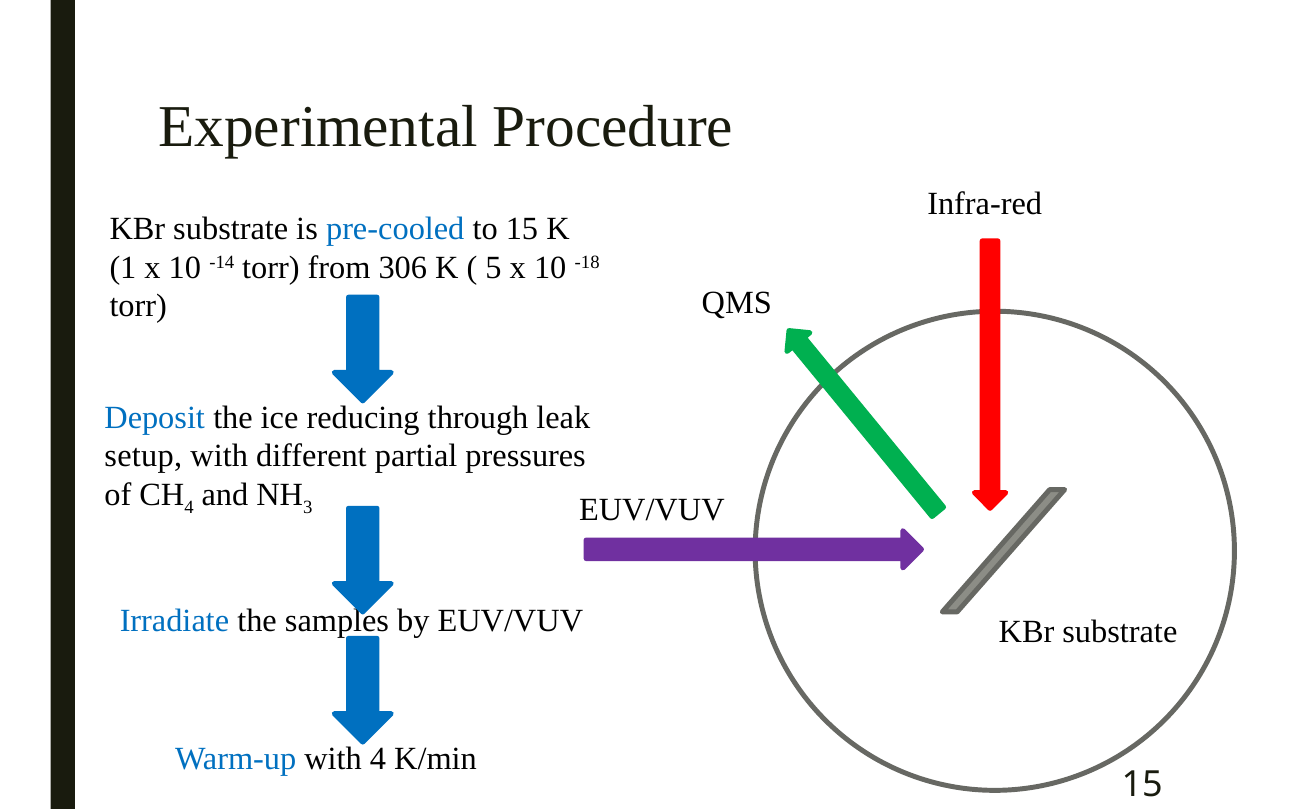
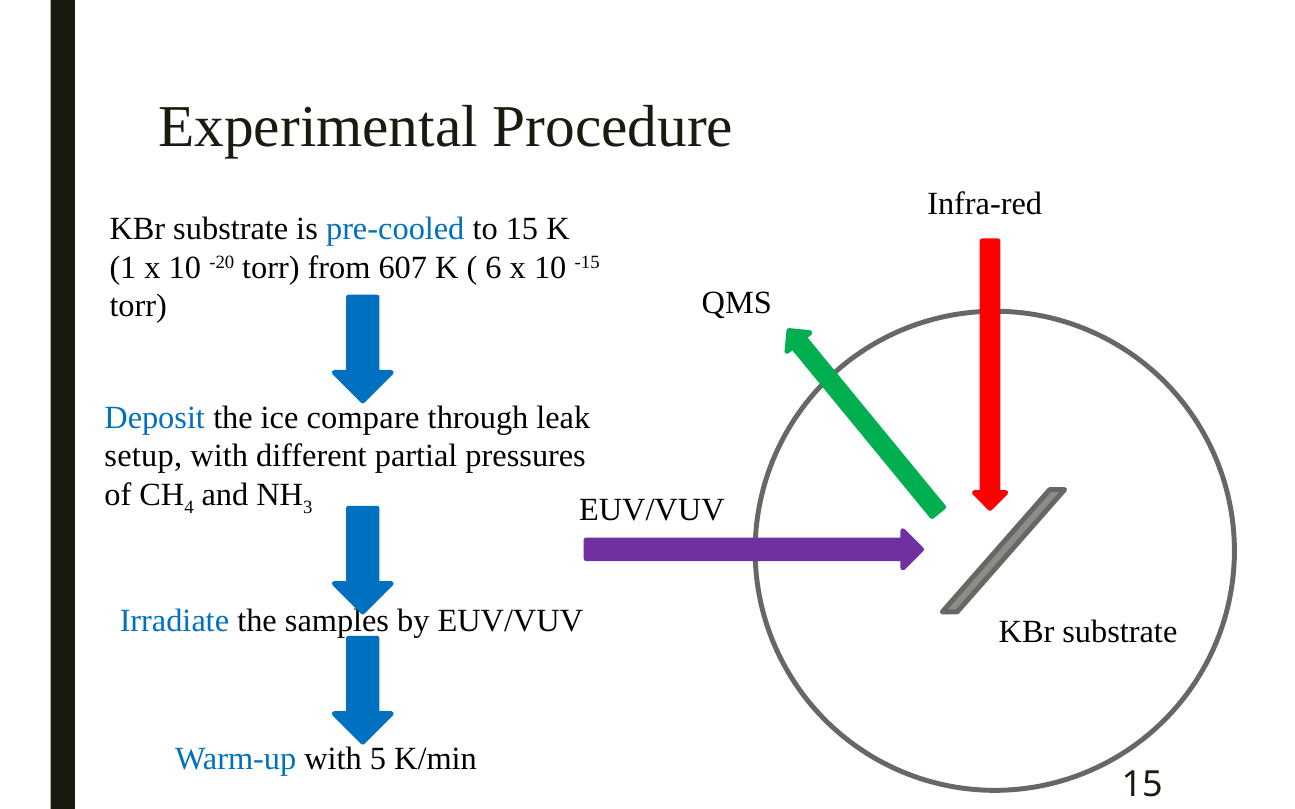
-14: -14 -> -20
306: 306 -> 607
5: 5 -> 6
-18: -18 -> -15
reducing: reducing -> compare
with 4: 4 -> 5
